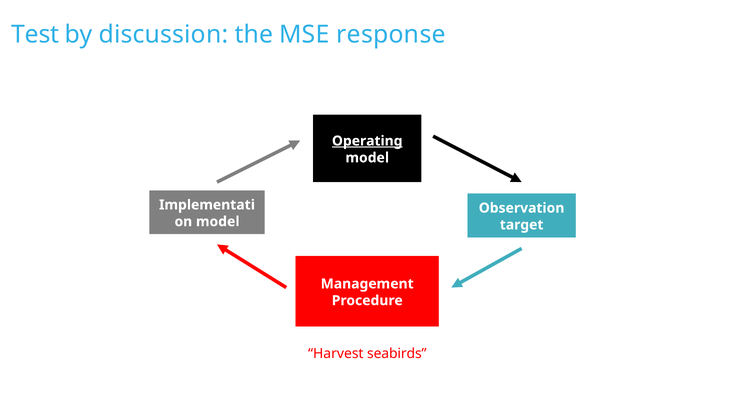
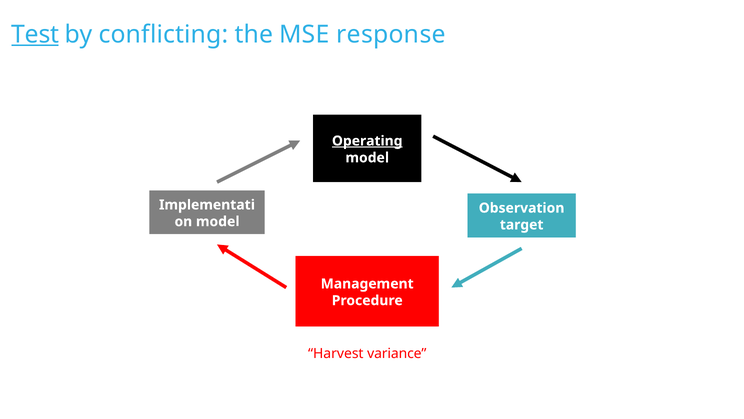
Test underline: none -> present
discussion: discussion -> conflicting
seabirds: seabirds -> variance
